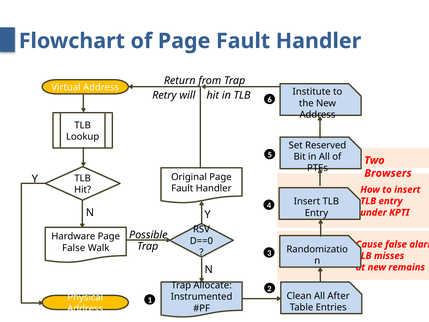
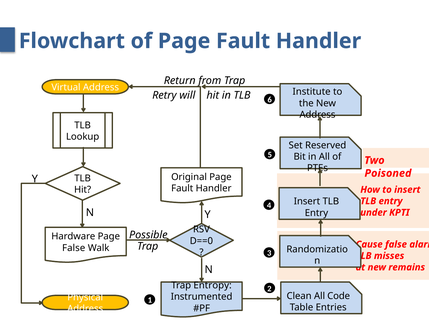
Browsers: Browsers -> Poisoned
Allocate: Allocate -> Entropy
After: After -> Code
